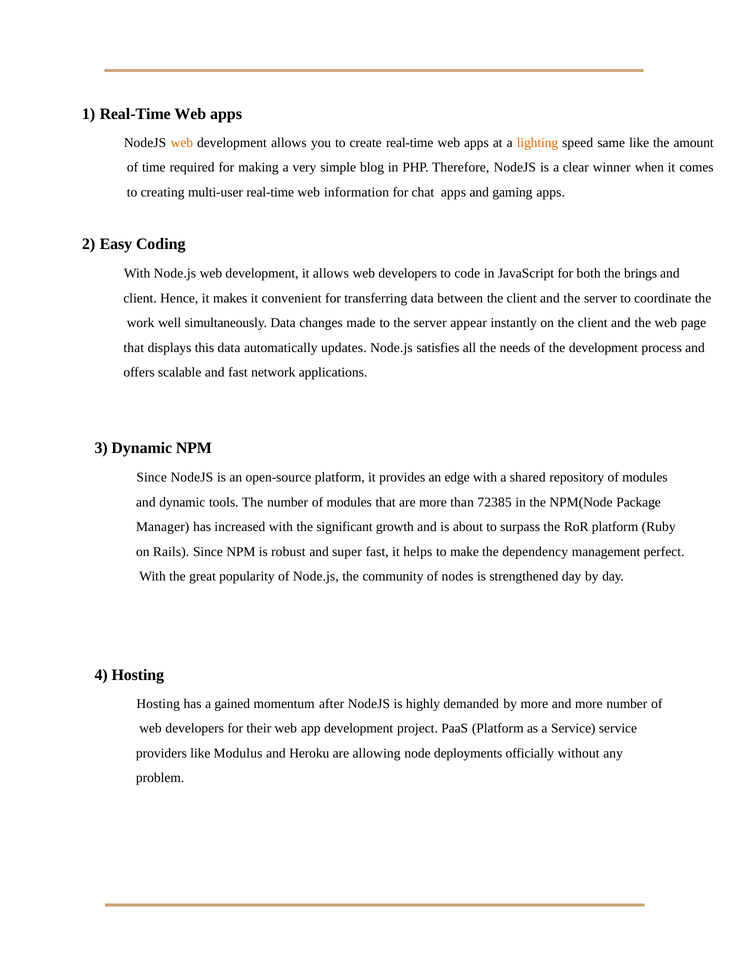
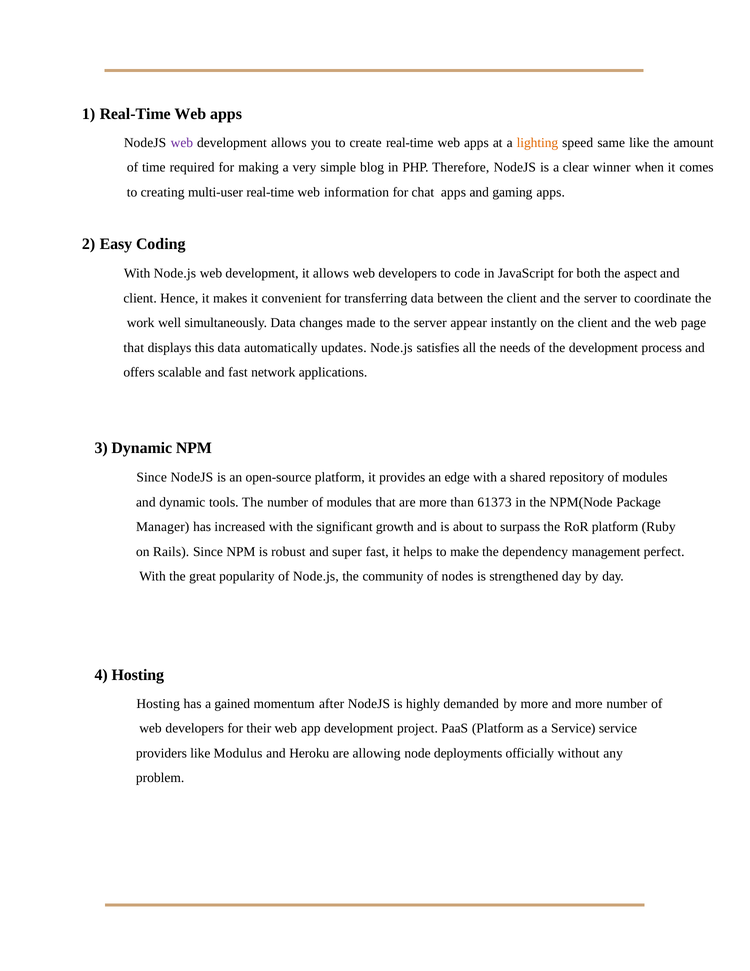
web at (182, 143) colour: orange -> purple
brings: brings -> aspect
72385: 72385 -> 61373
